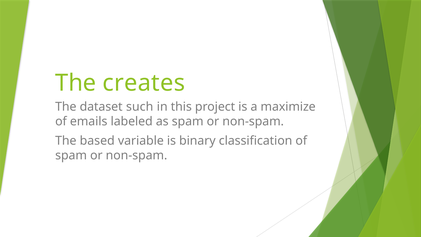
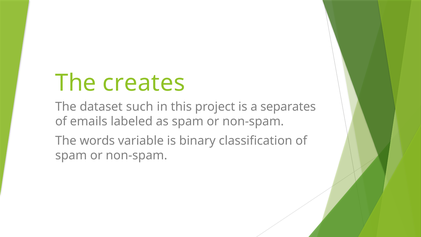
maximize: maximize -> separates
based: based -> words
